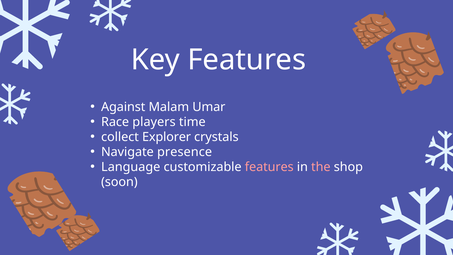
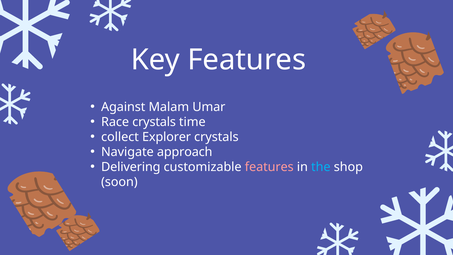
Race players: players -> crystals
presence: presence -> approach
Language: Language -> Delivering
the colour: pink -> light blue
